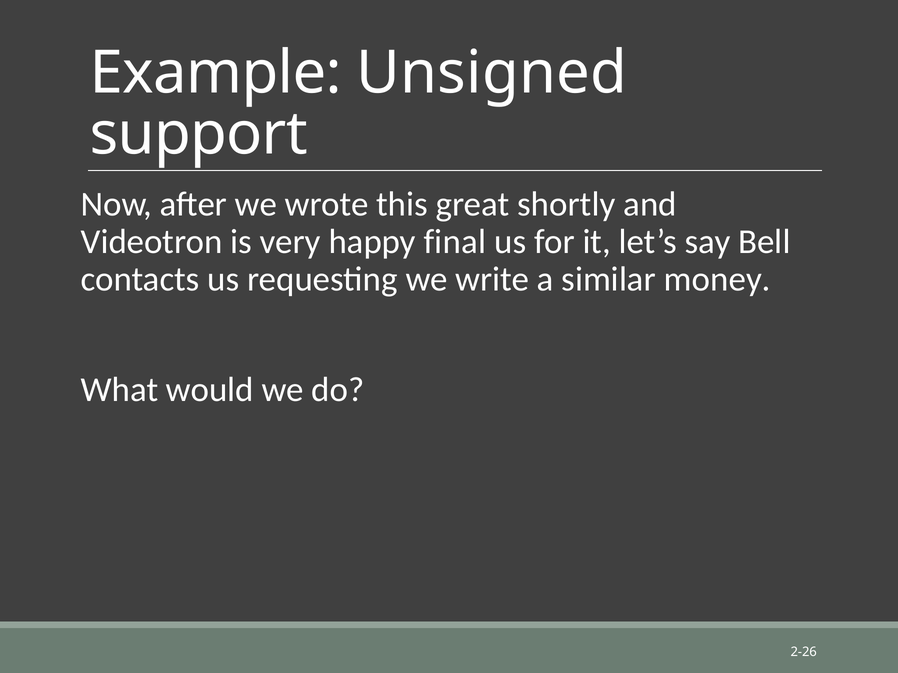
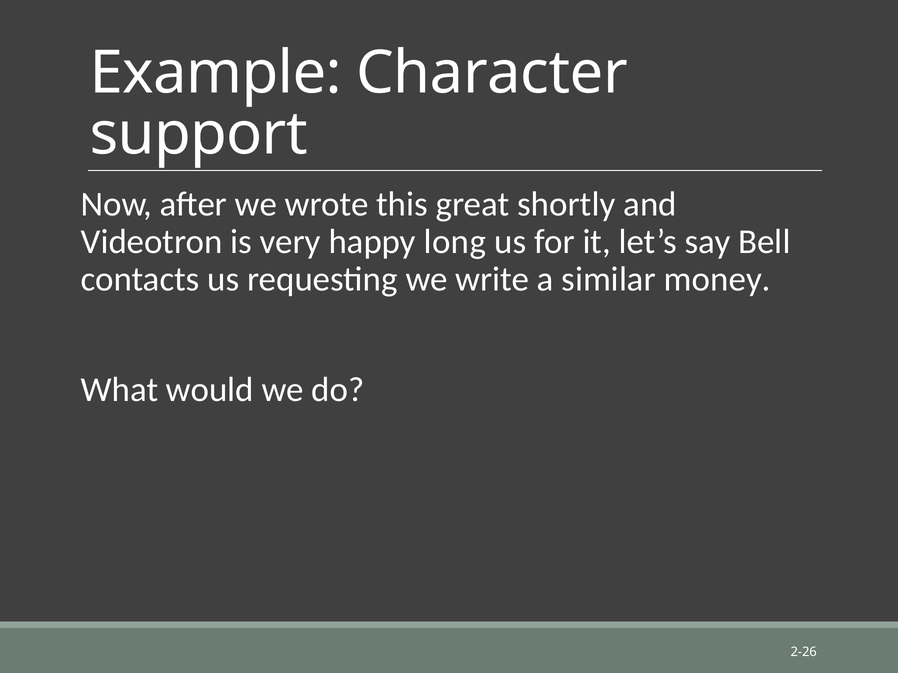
Unsigned: Unsigned -> Character
final: final -> long
